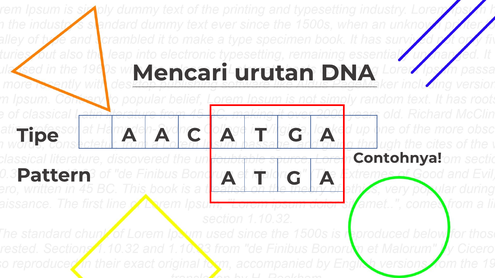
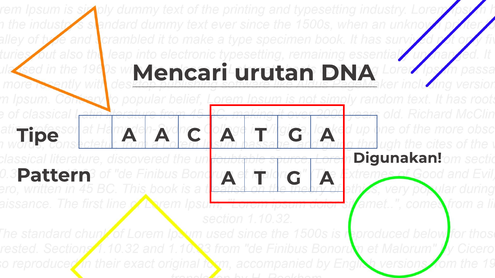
Contohnya: Contohnya -> Digunakan
